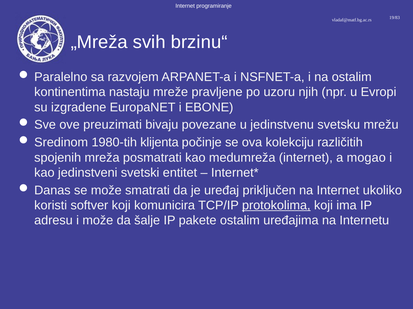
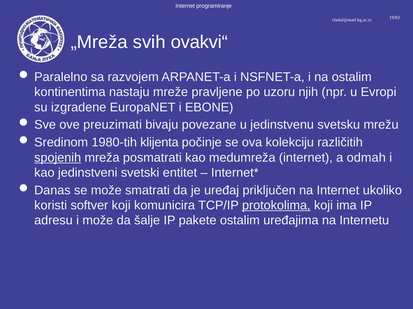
brzinu“: brzinu“ -> ovakvi“
spojenih underline: none -> present
mogao: mogao -> odmah
